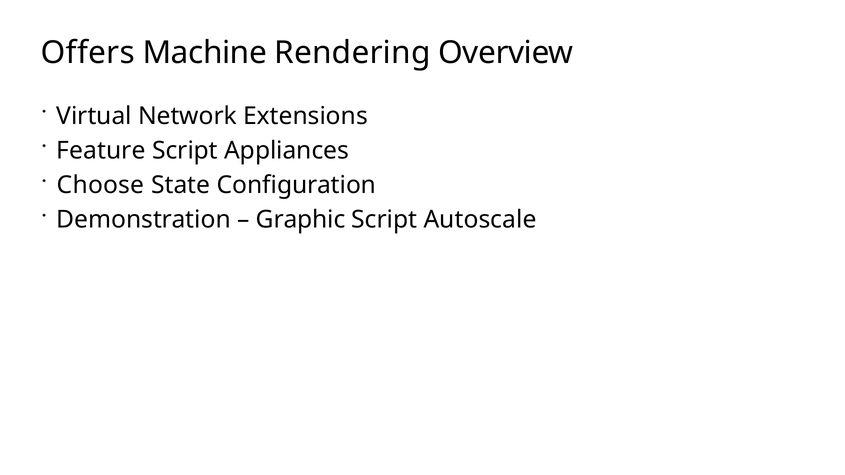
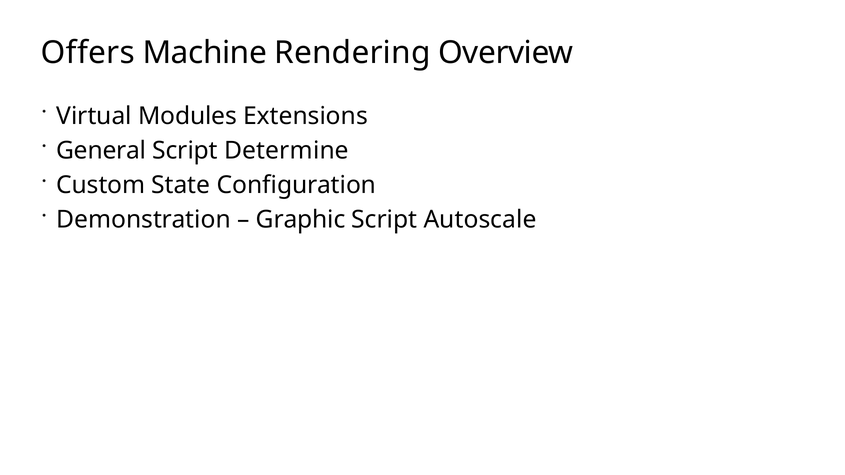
Network: Network -> Modules
Feature: Feature -> General
Appliances: Appliances -> Determine
Choose: Choose -> Custom
